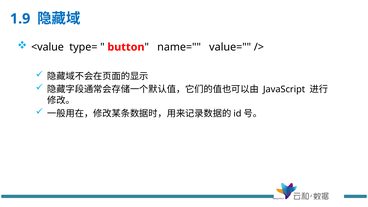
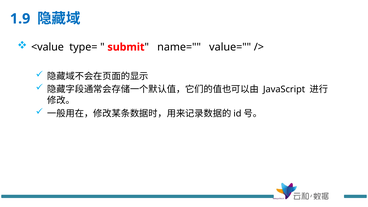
button: button -> submit
